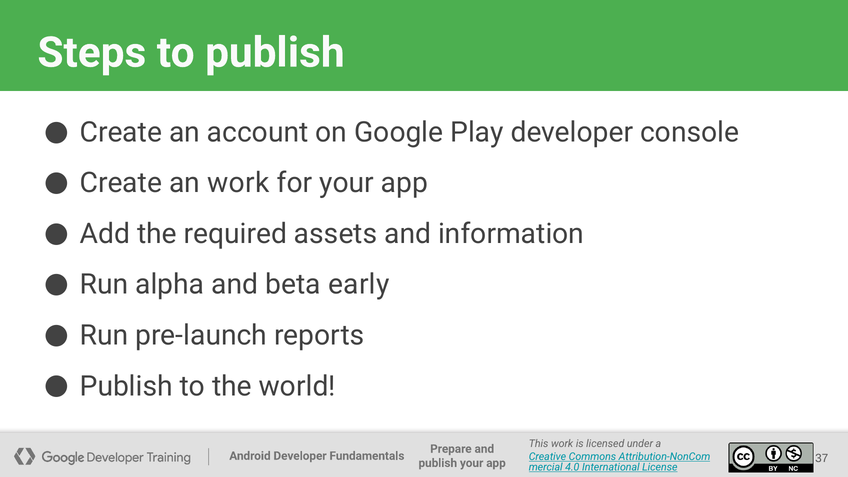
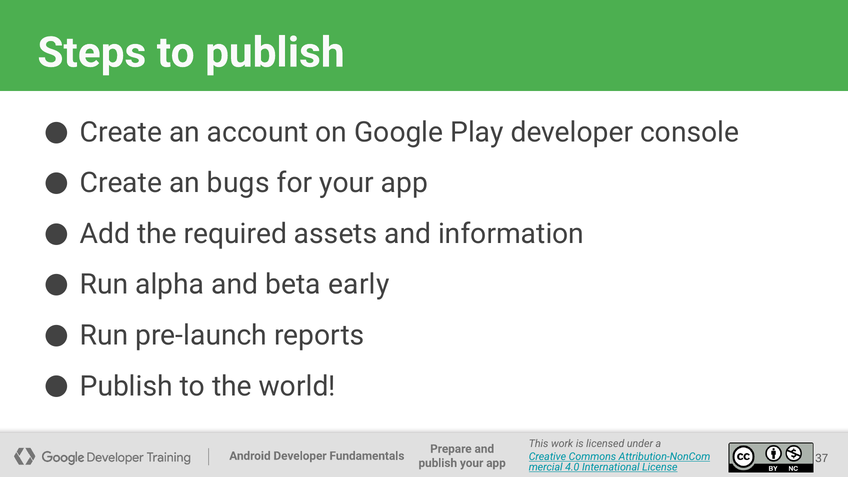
an work: work -> bugs
